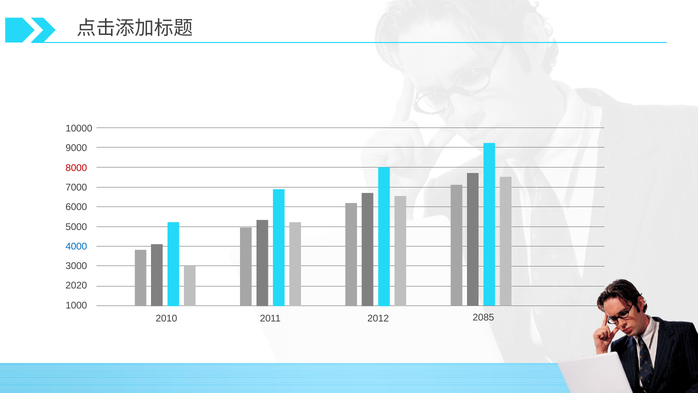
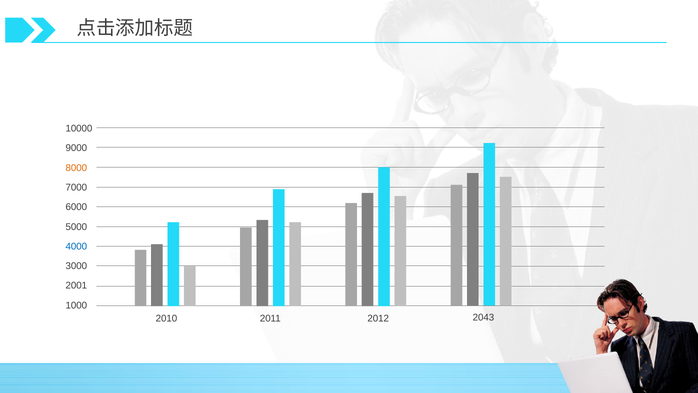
8000 colour: red -> orange
2020: 2020 -> 2001
2085: 2085 -> 2043
